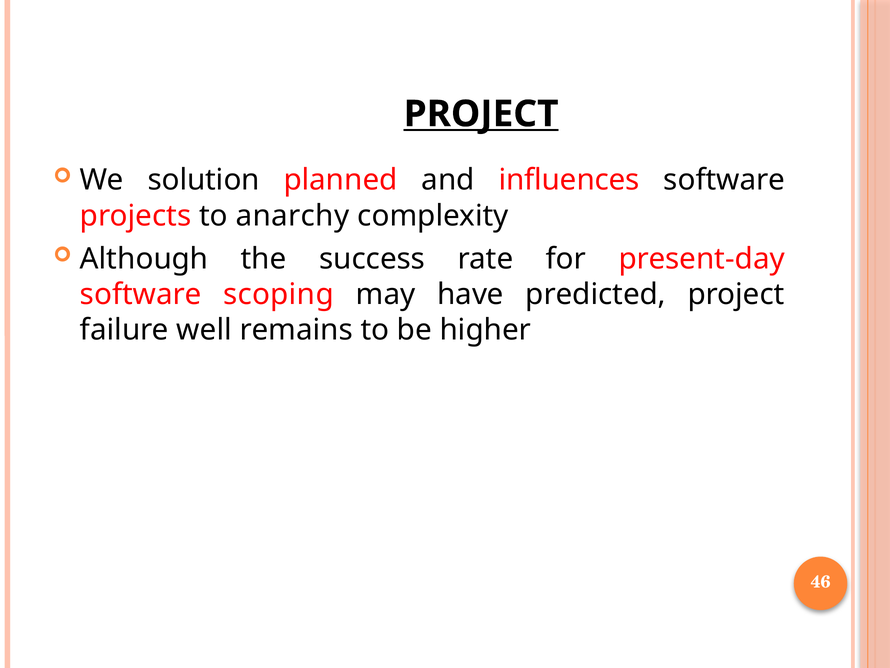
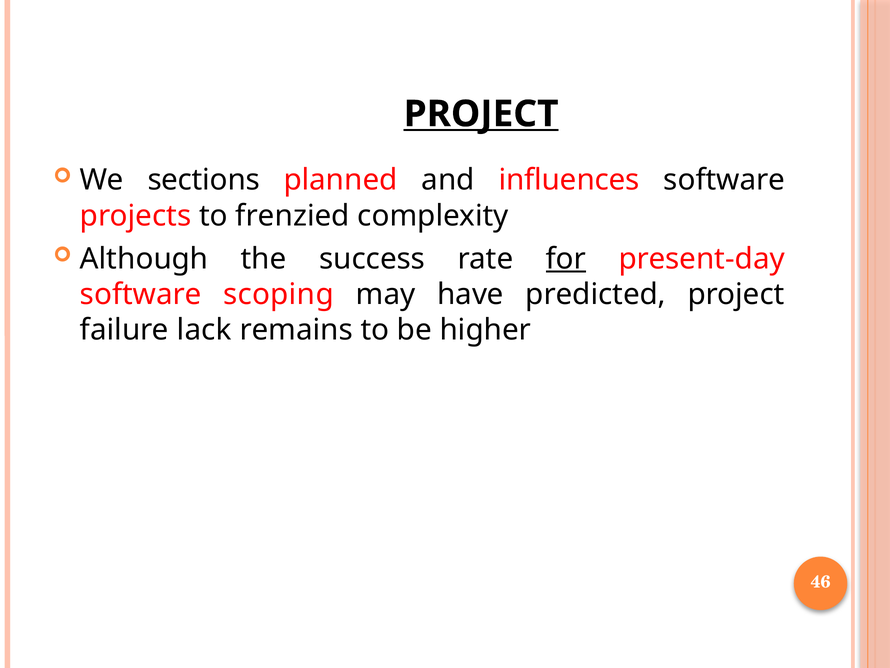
solution: solution -> sections
anarchy: anarchy -> frenzied
for underline: none -> present
well: well -> lack
